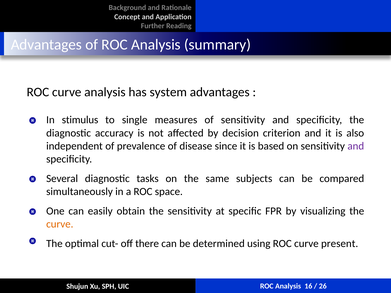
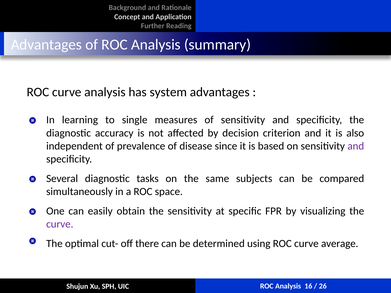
stimulus: stimulus -> learning
curve at (60, 224) colour: orange -> purple
present: present -> average
